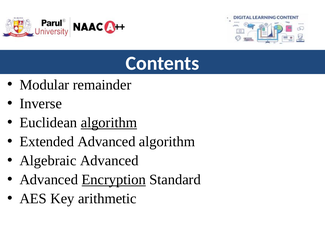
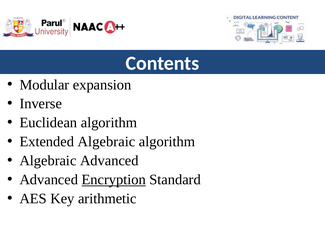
remainder: remainder -> expansion
algorithm at (109, 123) underline: present -> none
Extended Advanced: Advanced -> Algebraic
